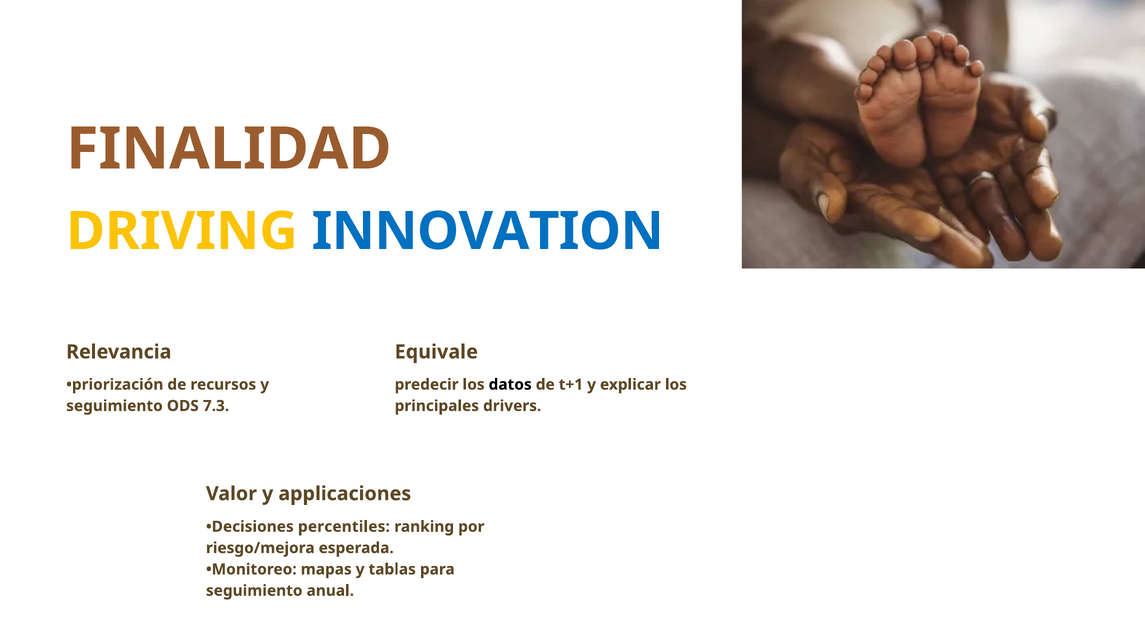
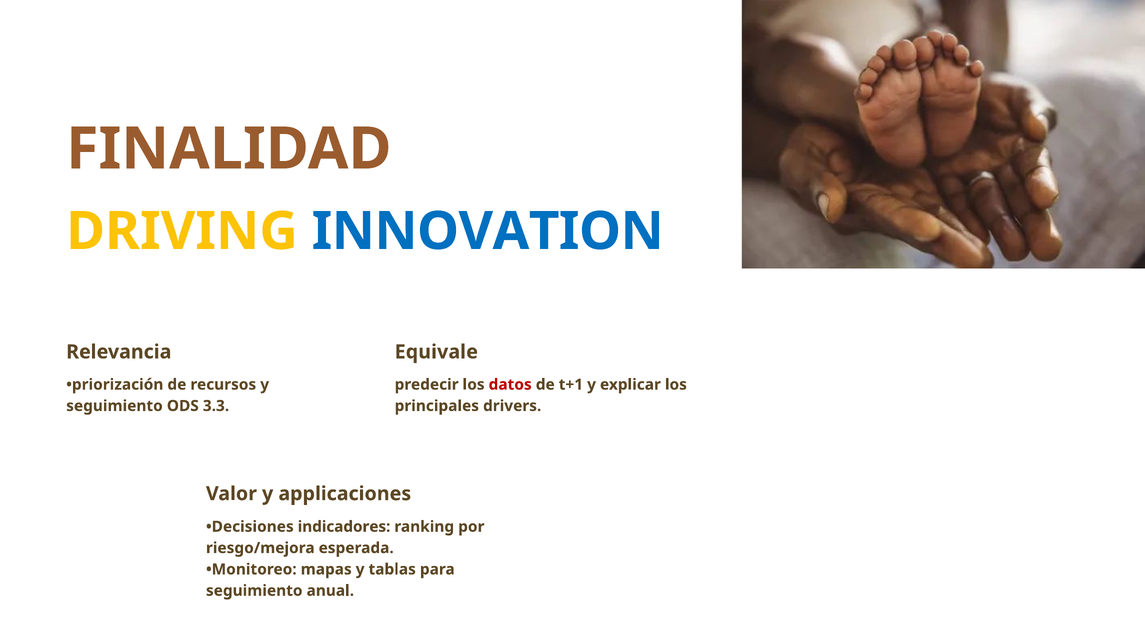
datos colour: black -> red
7.3: 7.3 -> 3.3
percentiles: percentiles -> indicadores
